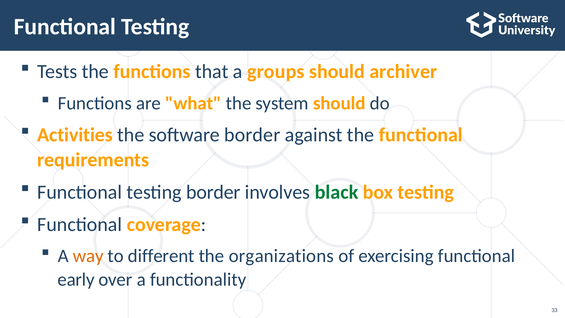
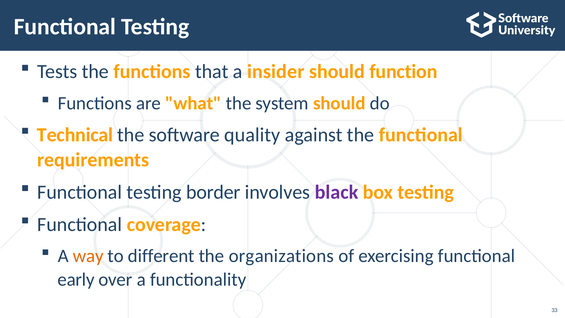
groups: groups -> insider
archiver: archiver -> function
Activities: Activities -> Technical
software border: border -> quality
black colour: green -> purple
